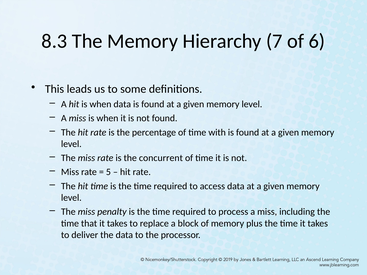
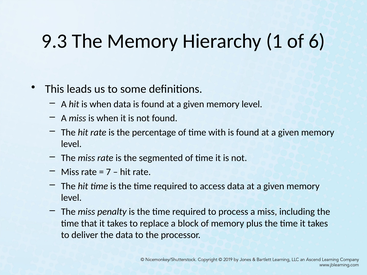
8.3: 8.3 -> 9.3
7: 7 -> 1
concurrent: concurrent -> segmented
5: 5 -> 7
